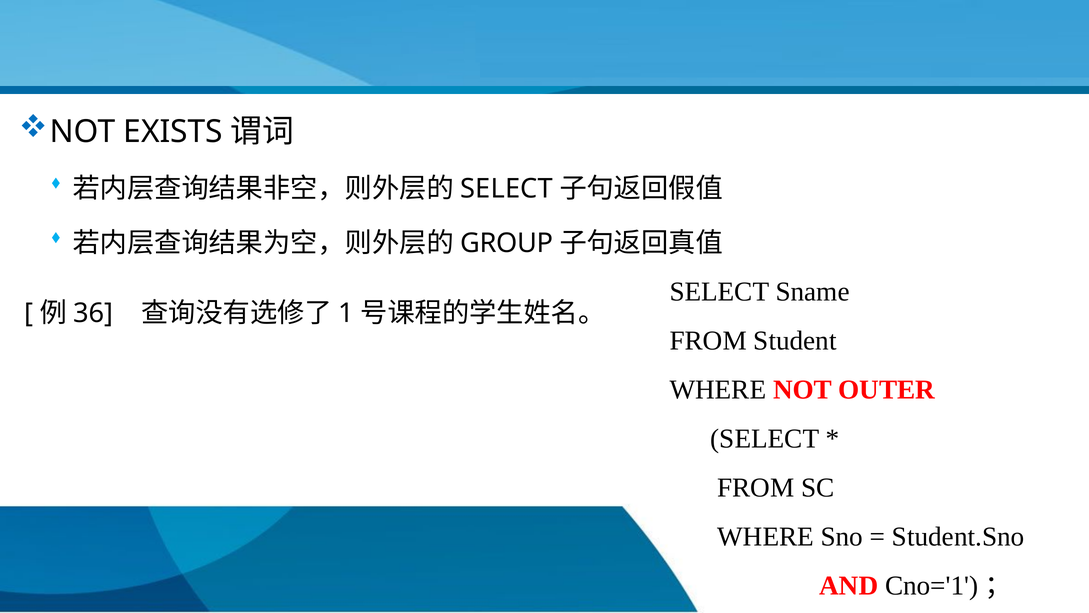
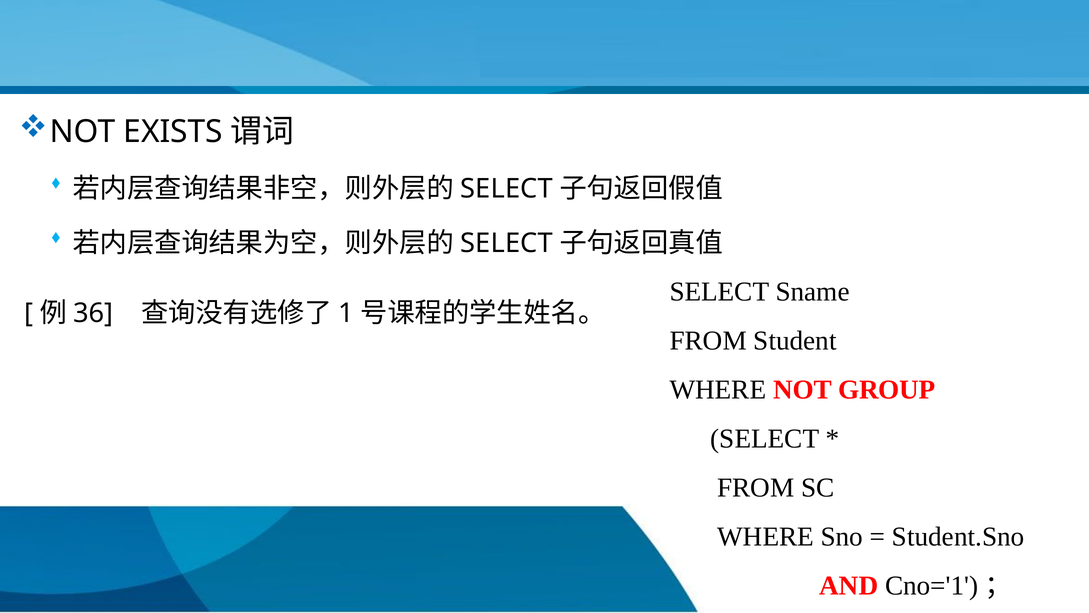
GROUP at (507, 243): GROUP -> SELECT
OUTER: OUTER -> GROUP
